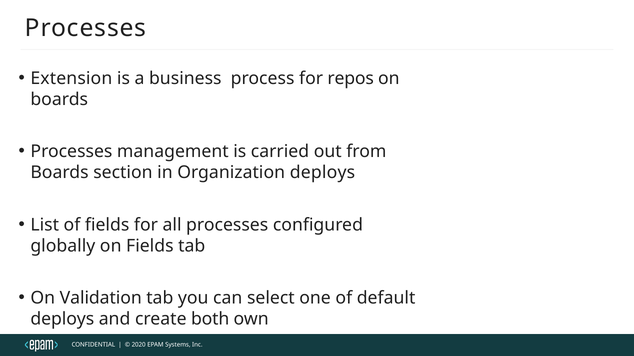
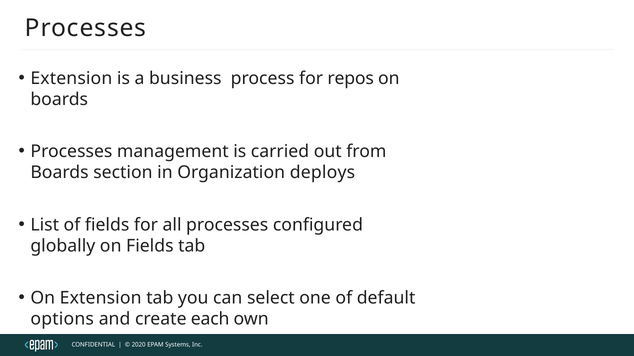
On Validation: Validation -> Extension
deploys at (62, 320): deploys -> options
both: both -> each
